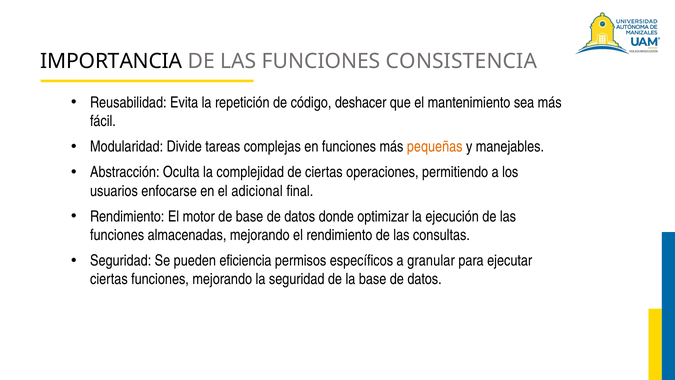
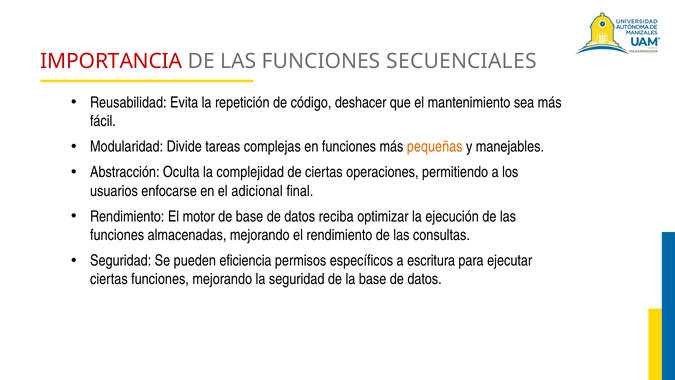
IMPORTANCIA colour: black -> red
CONSISTENCIA: CONSISTENCIA -> SECUENCIALES
donde: donde -> reciba
granular: granular -> escritura
